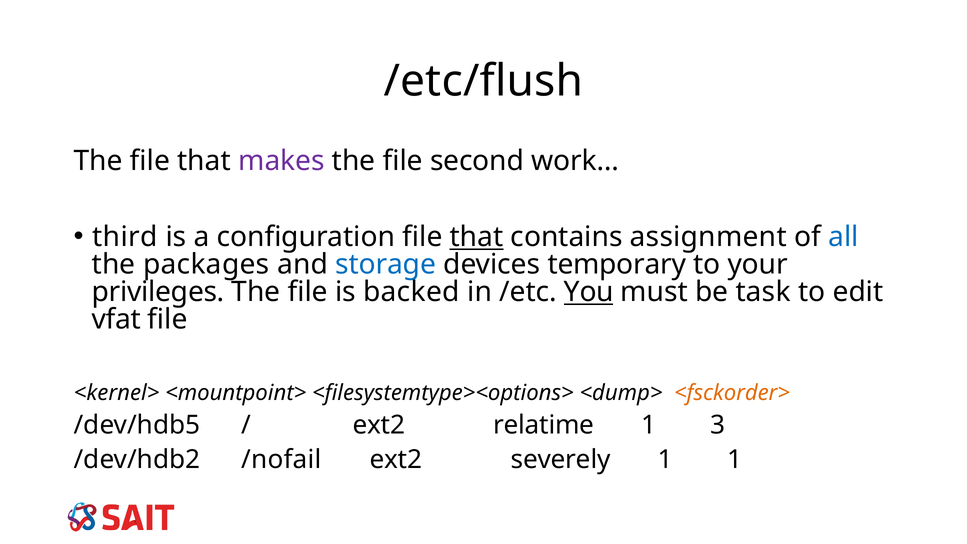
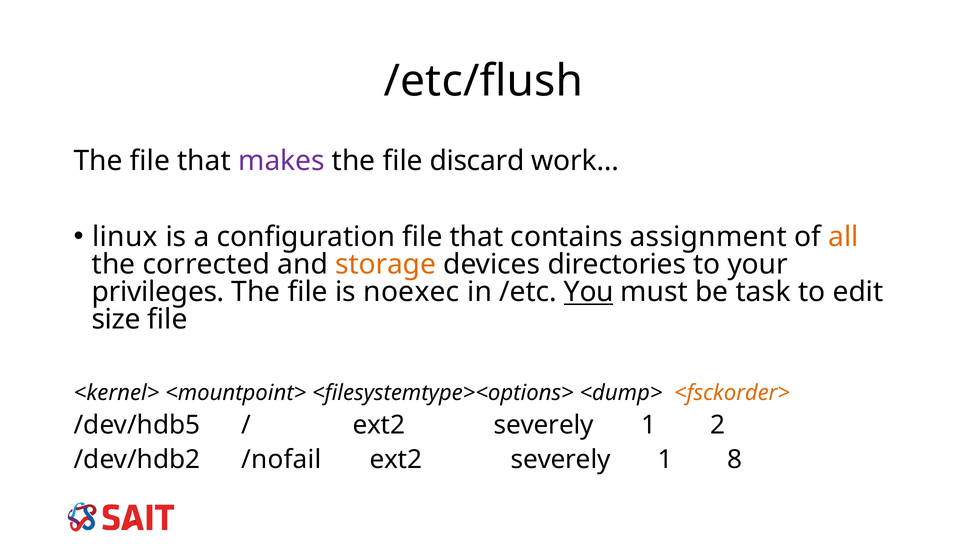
second: second -> discard
third: third -> linux
that at (476, 237) underline: present -> none
all colour: blue -> orange
packages: packages -> corrected
storage colour: blue -> orange
temporary: temporary -> directories
backed: backed -> noexec
vfat: vfat -> size
relatime at (544, 425): relatime -> severely
3: 3 -> 2
1 1: 1 -> 8
